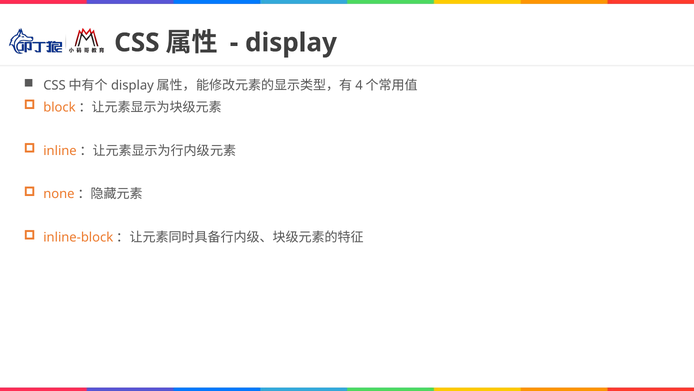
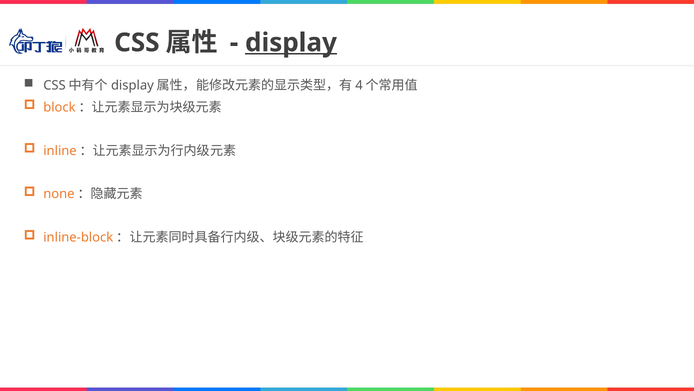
display underline: none -> present
